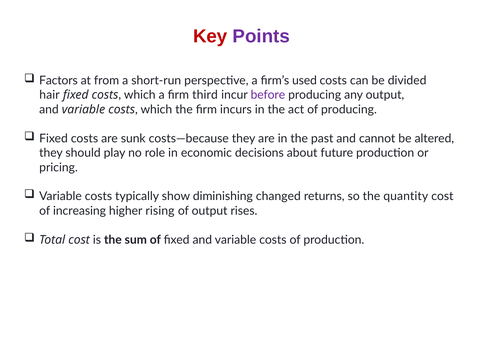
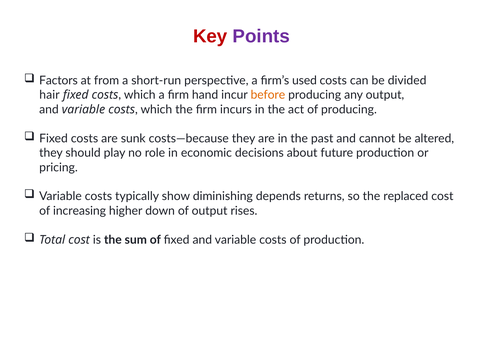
third: third -> hand
before colour: purple -> orange
changed: changed -> depends
quantity: quantity -> replaced
rising: rising -> down
